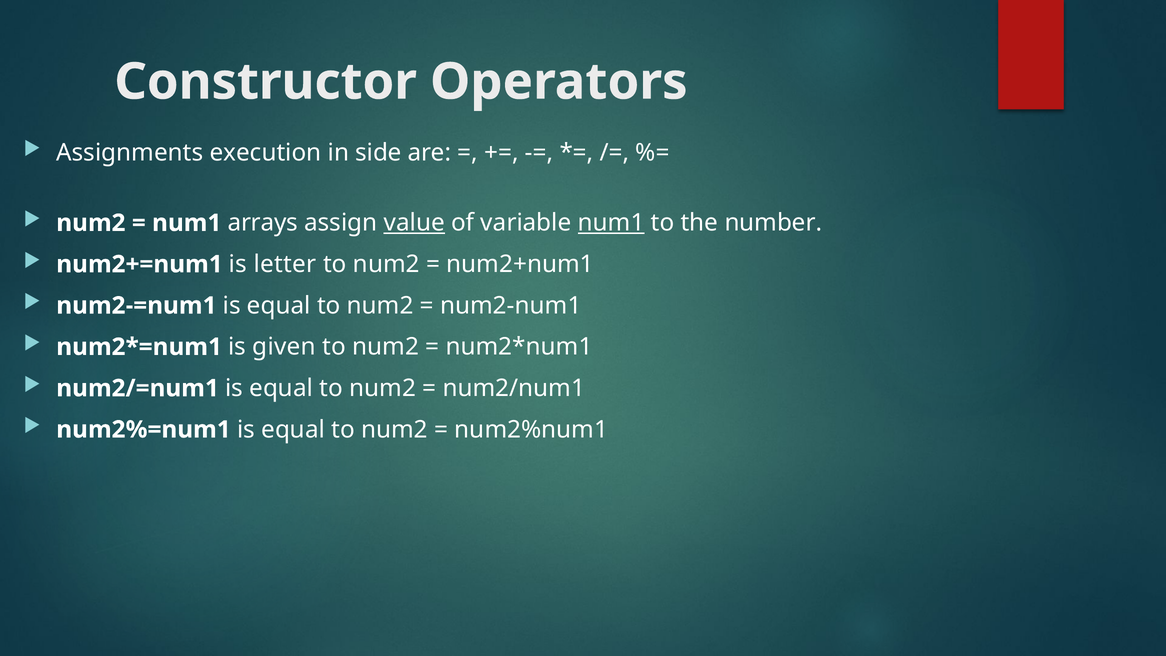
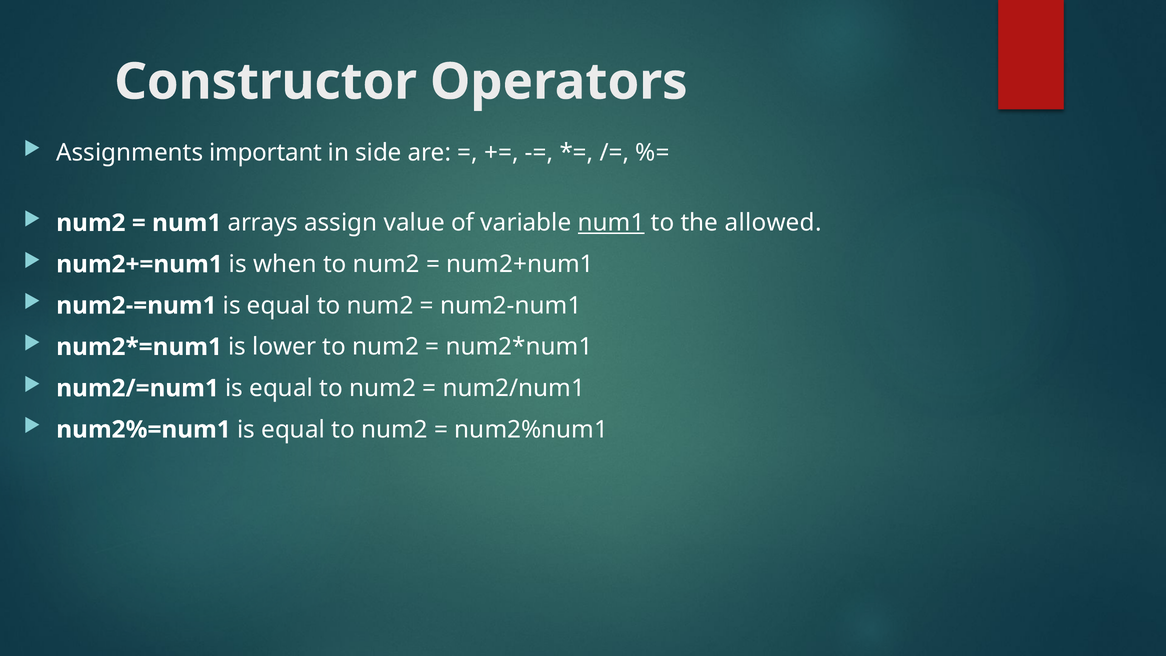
execution: execution -> important
value underline: present -> none
number: number -> allowed
letter: letter -> when
given: given -> lower
